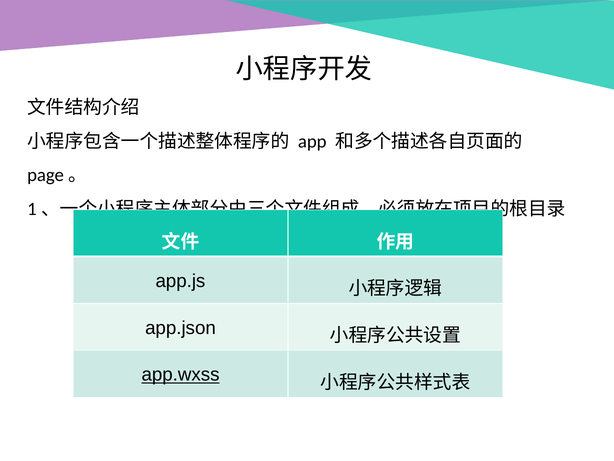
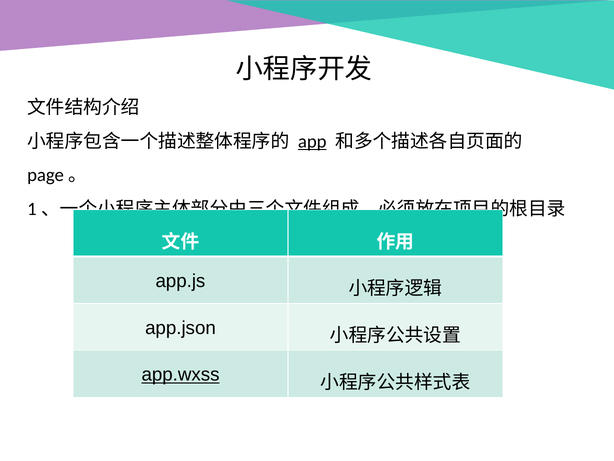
app underline: none -> present
